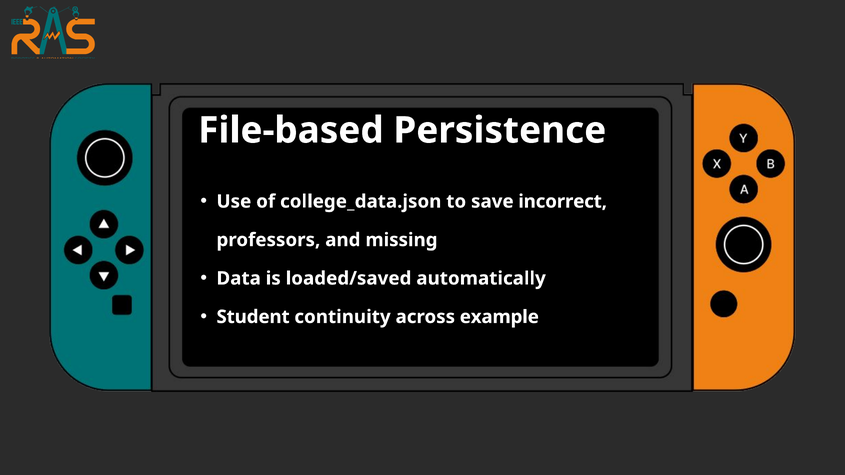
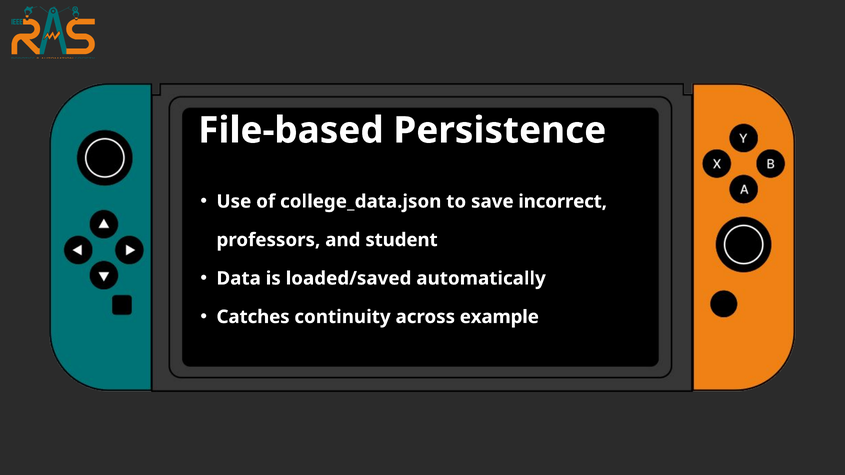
missing: missing -> student
Student: Student -> Catches
